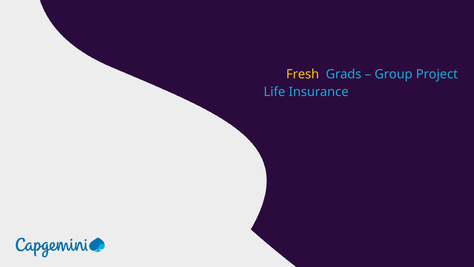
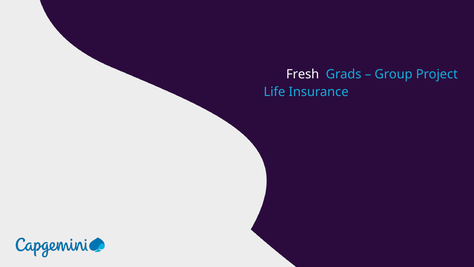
Fresh colour: yellow -> white
